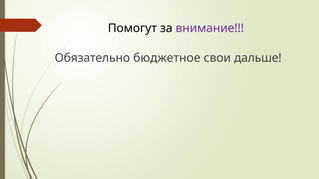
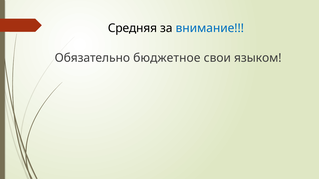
Помогут: Помогут -> Средняя
внимание colour: purple -> blue
дальше: дальше -> языком
